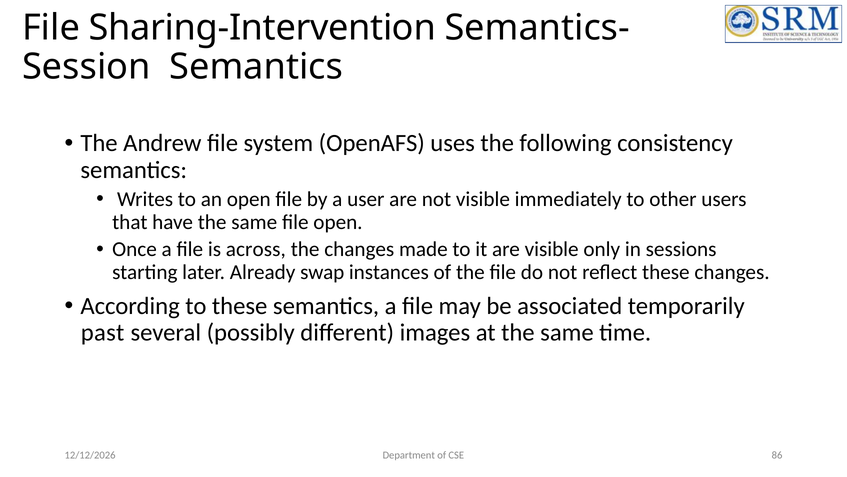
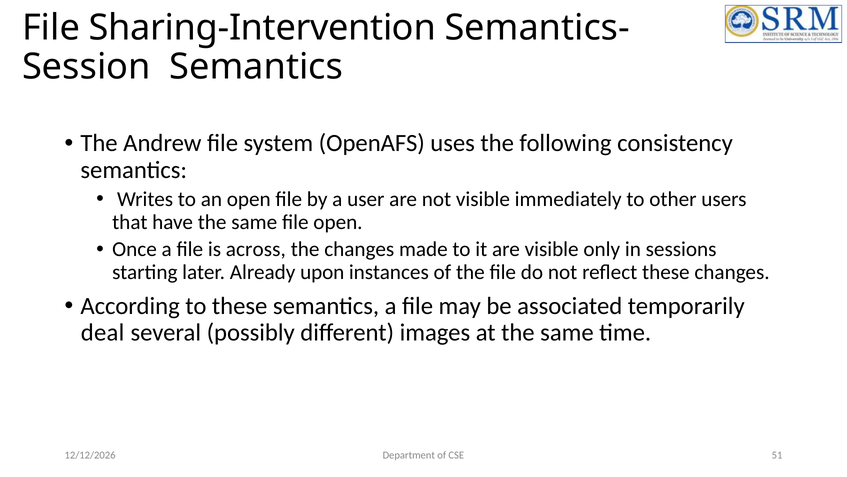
swap: swap -> upon
past: past -> deal
86: 86 -> 51
